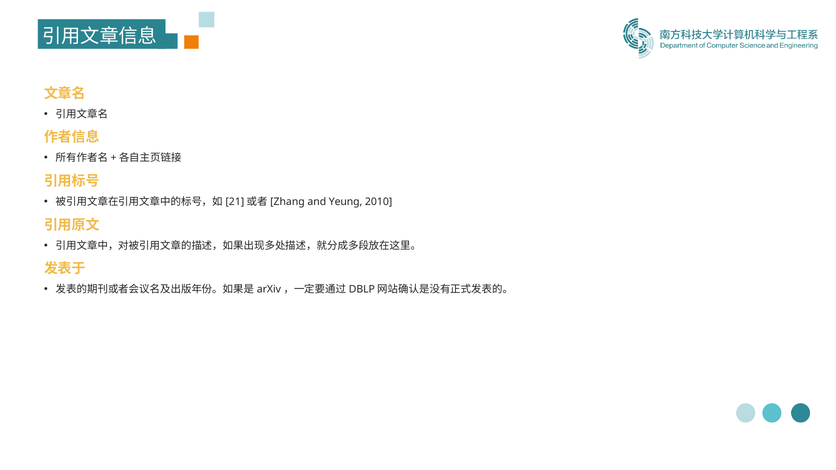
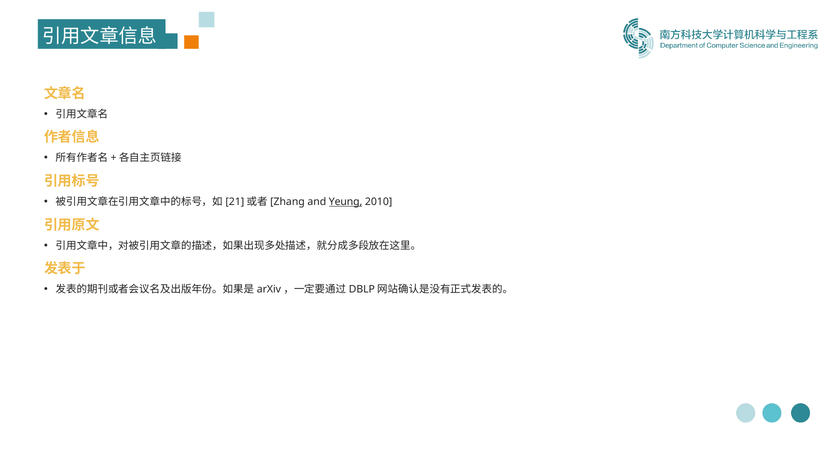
Yeung underline: none -> present
